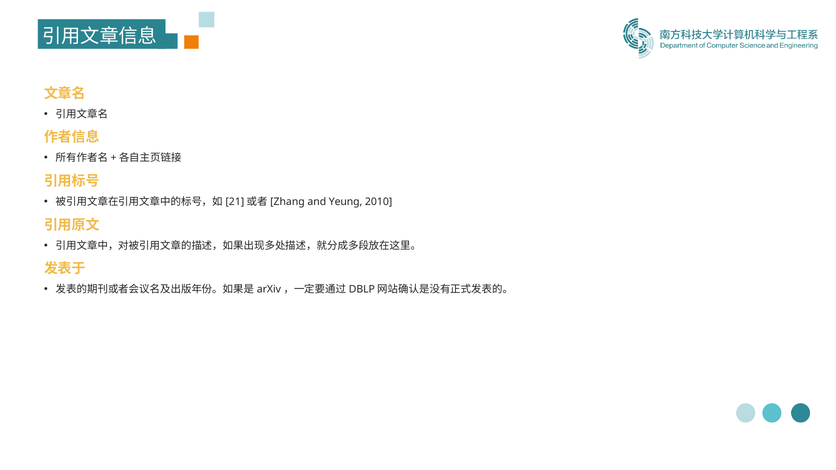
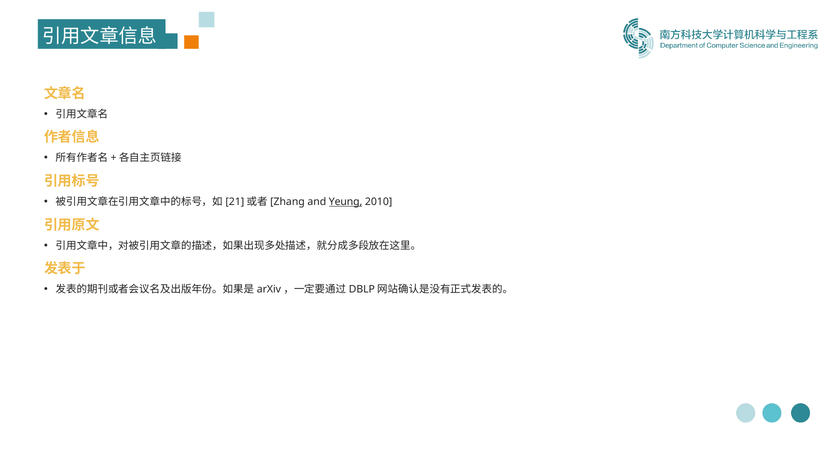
Yeung underline: none -> present
